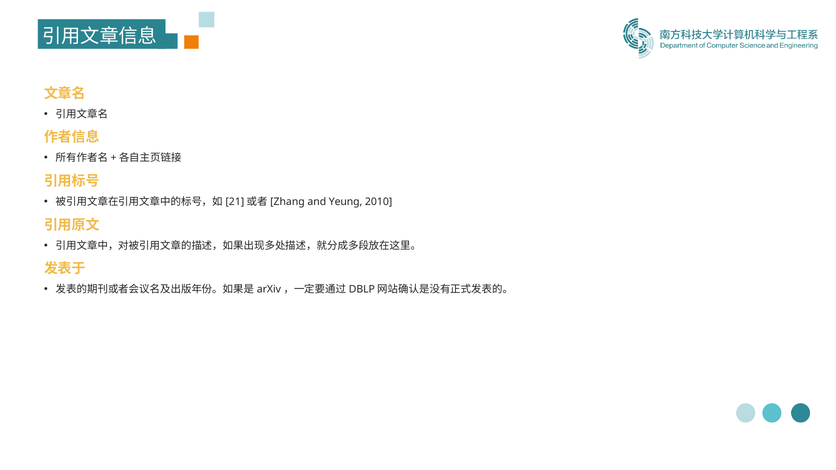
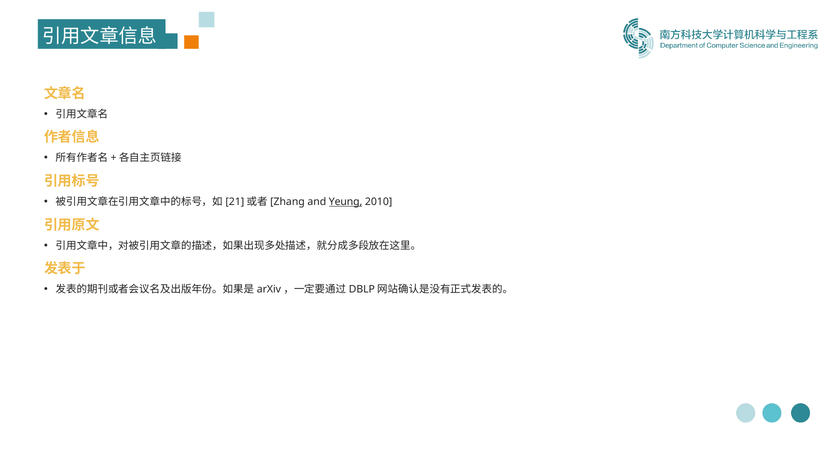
Yeung underline: none -> present
